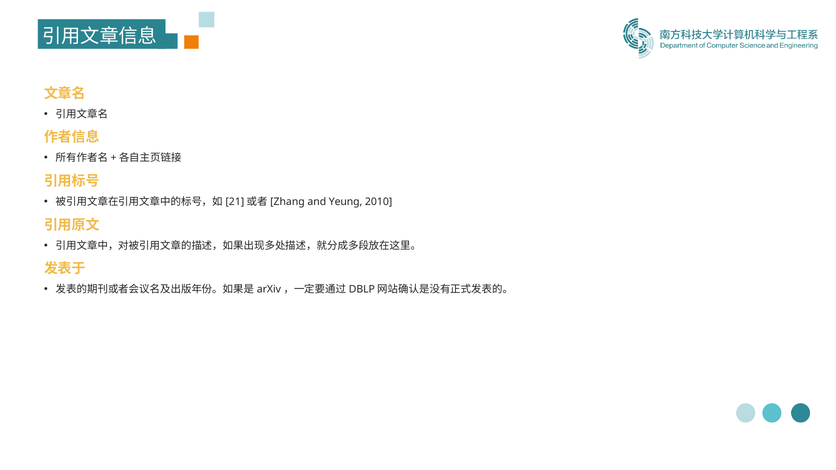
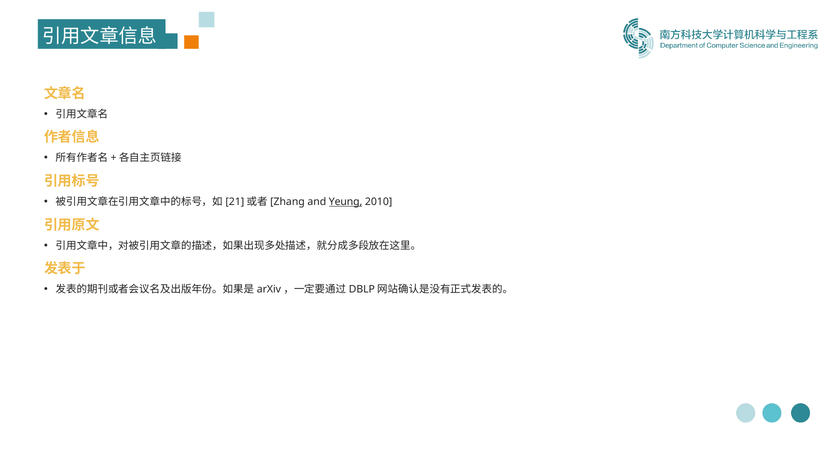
Yeung underline: none -> present
